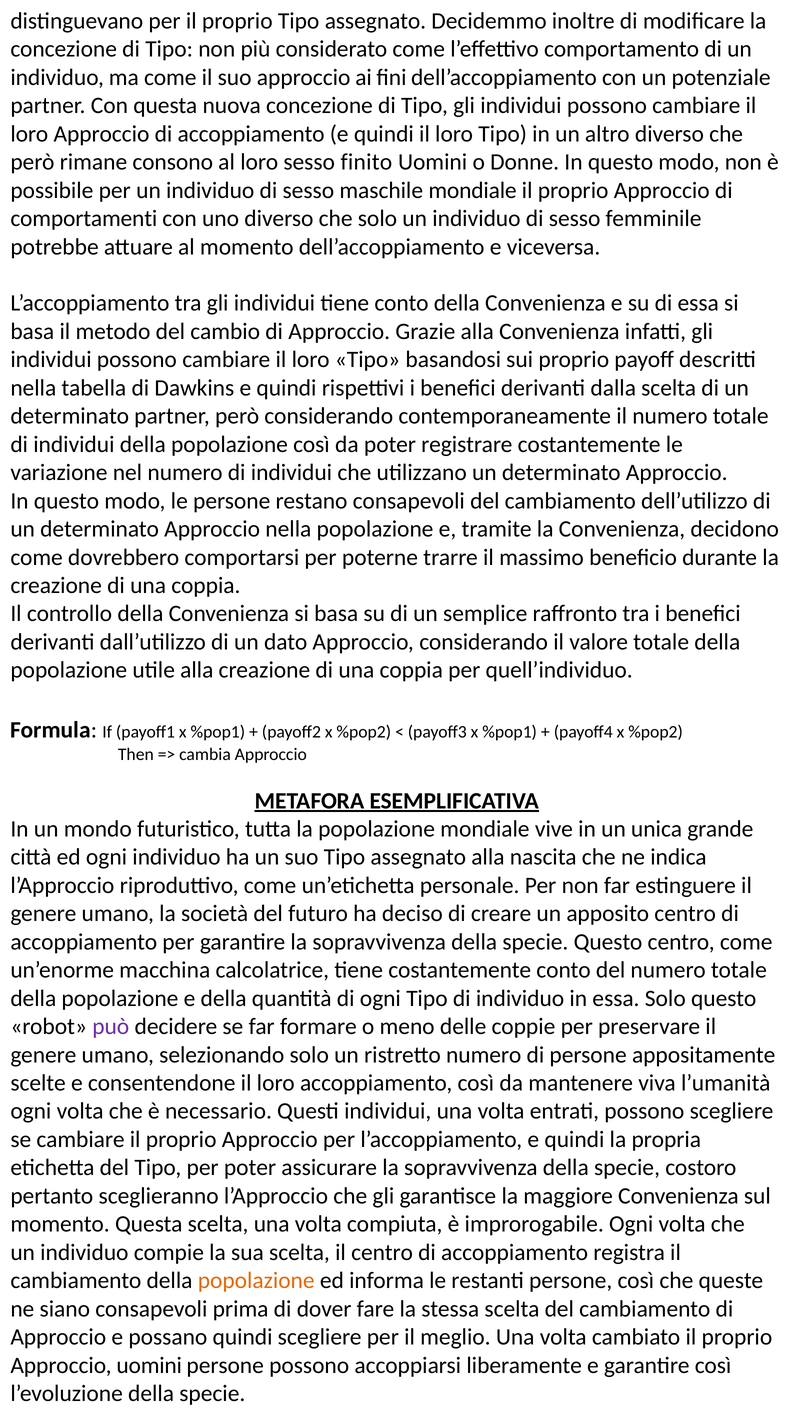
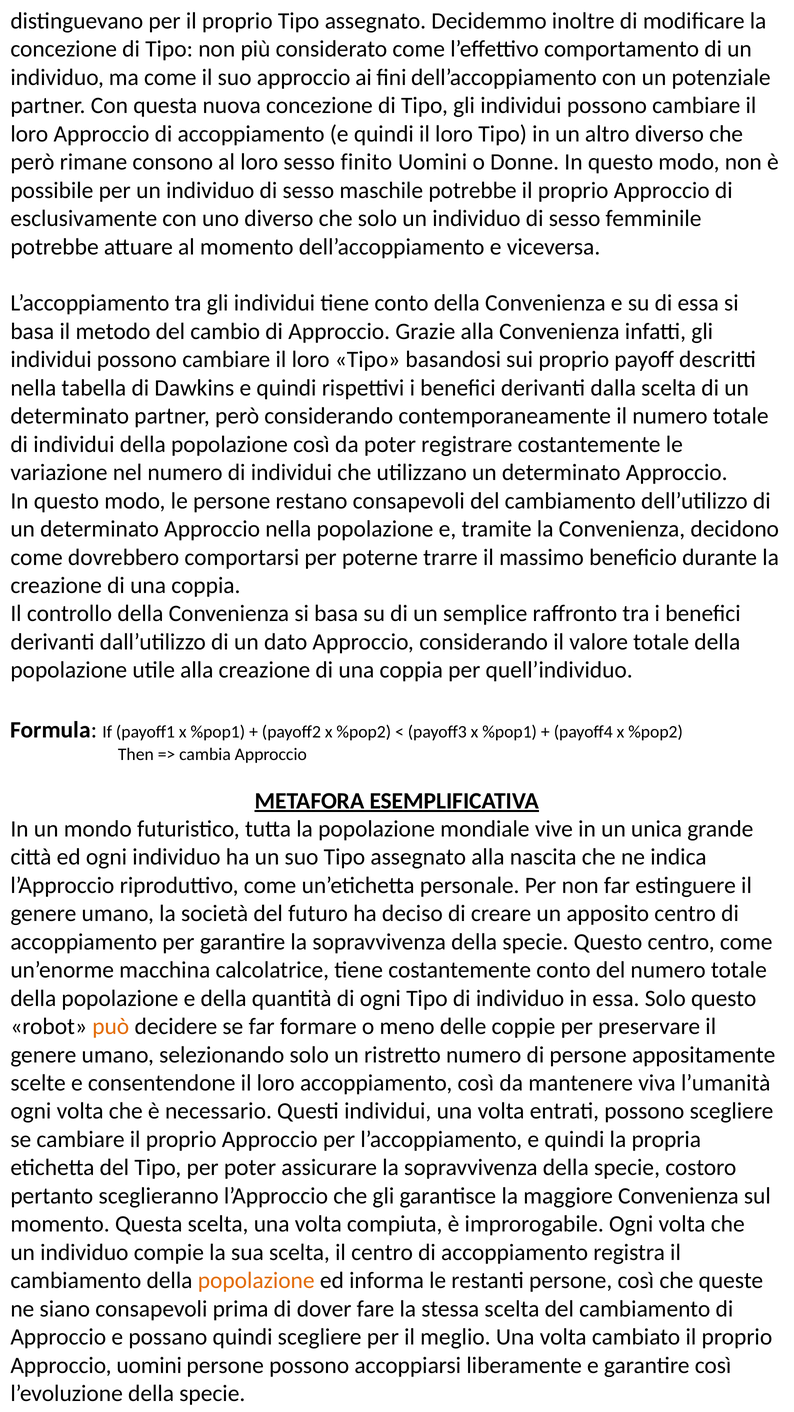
maschile mondiale: mondiale -> potrebbe
comportamenti: comportamenti -> esclusivamente
può colour: purple -> orange
